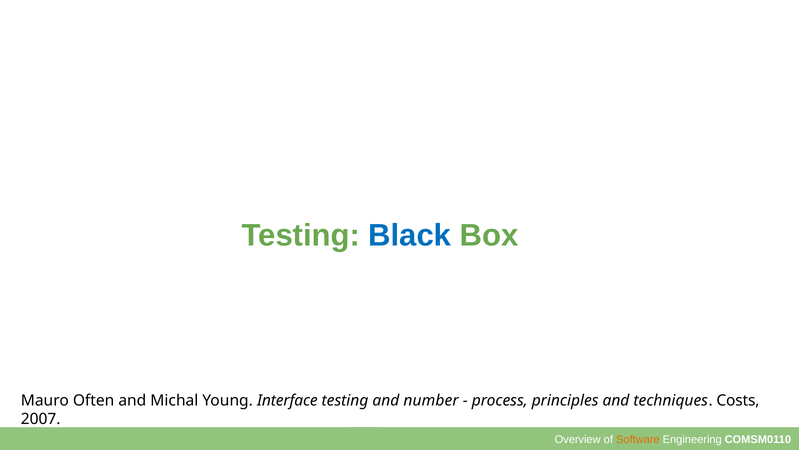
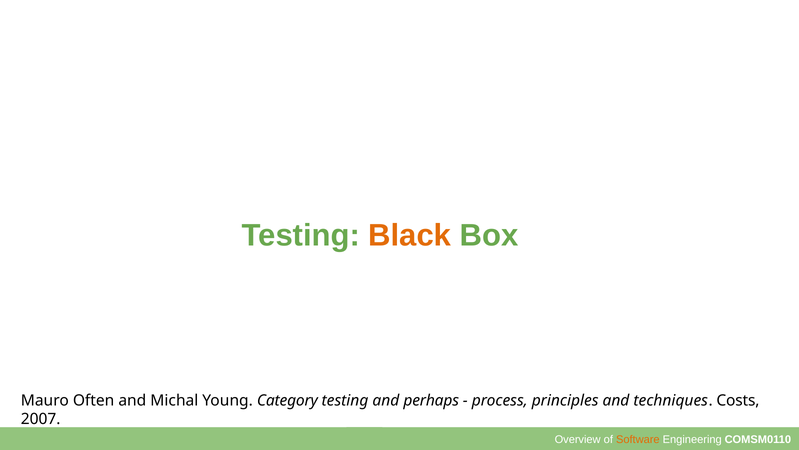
Black colour: blue -> orange
Interface: Interface -> Category
number: number -> perhaps
